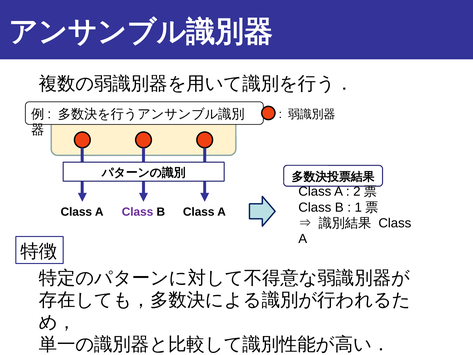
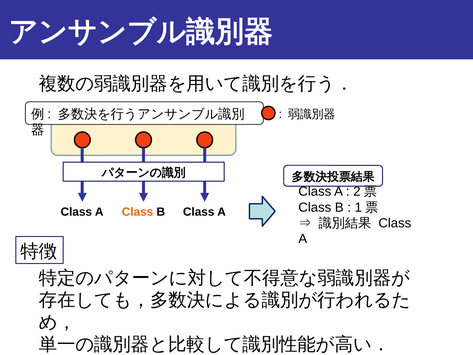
Class at (138, 212) colour: purple -> orange
